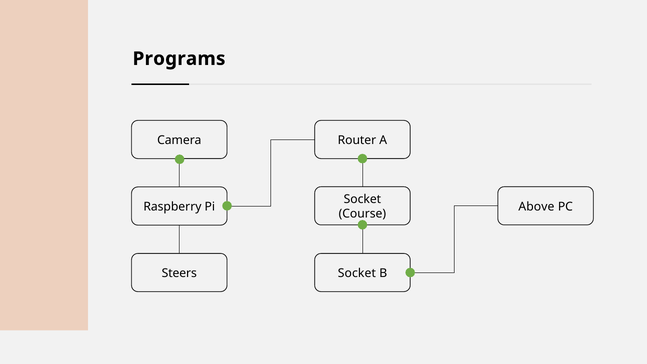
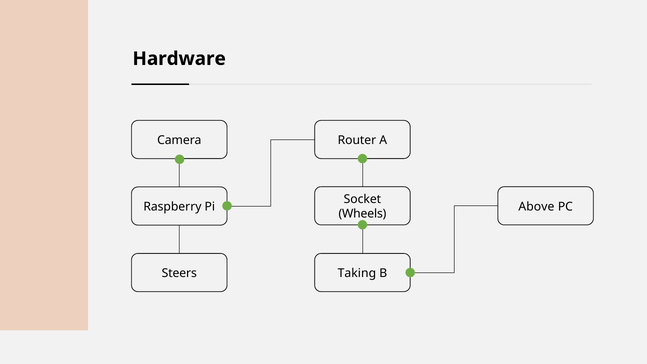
Programs: Programs -> Hardware
Course: Course -> Wheels
Socket at (357, 273): Socket -> Taking
